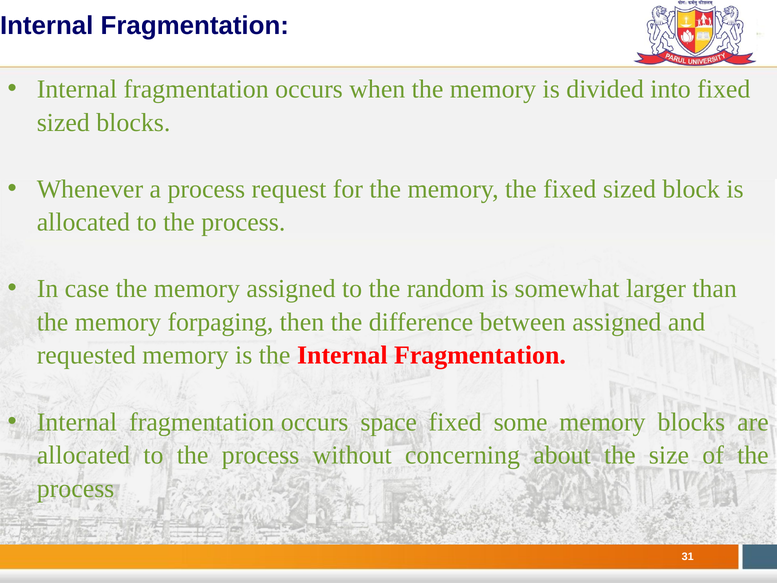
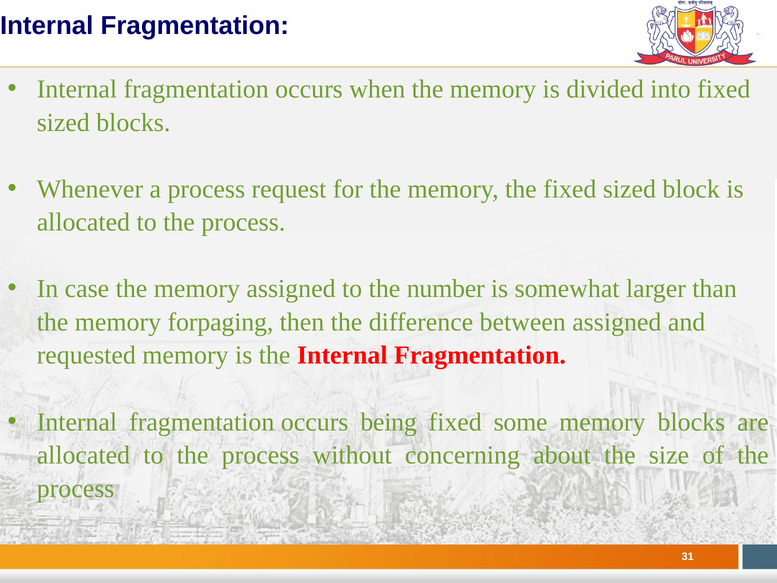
random: random -> number
space: space -> being
